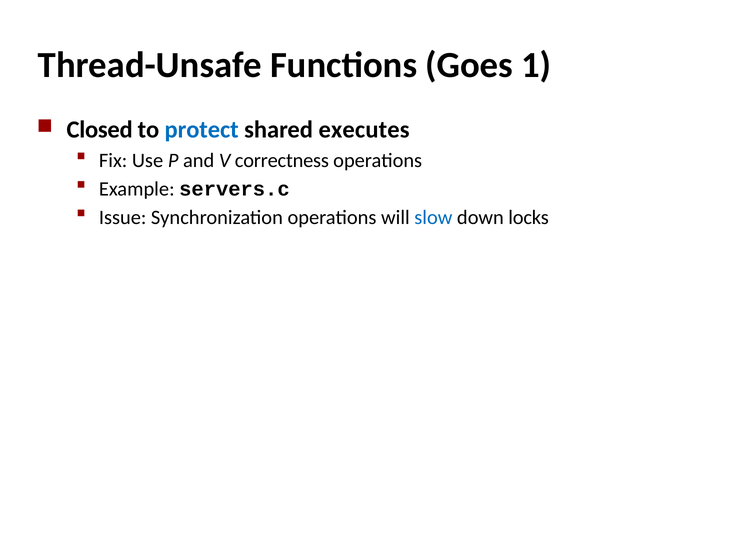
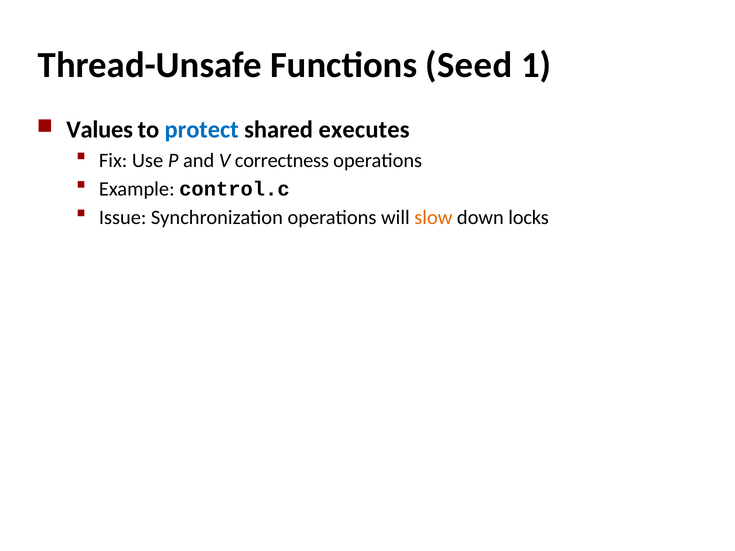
Goes: Goes -> Seed
Closed: Closed -> Values
servers.c: servers.c -> control.c
slow colour: blue -> orange
